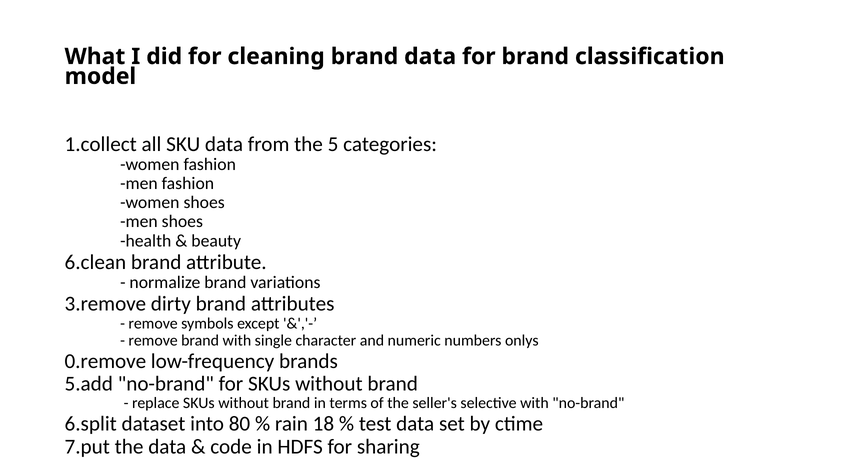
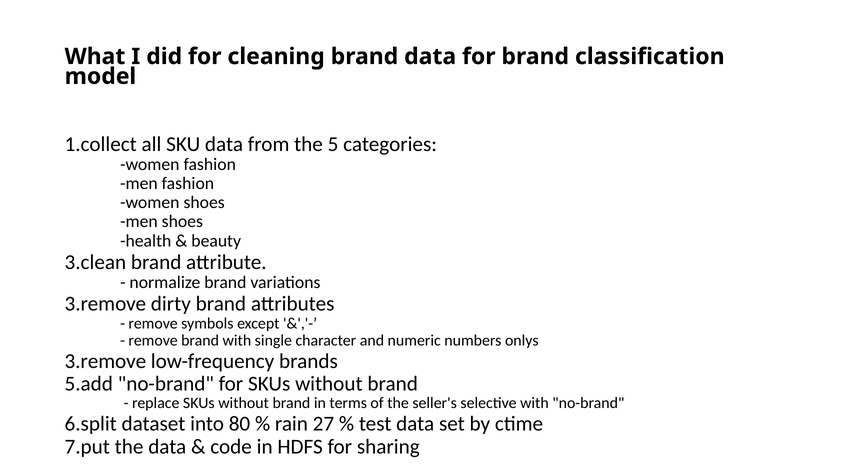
6.clean: 6.clean -> 3.clean
0.remove at (105, 361): 0.remove -> 3.remove
18: 18 -> 27
